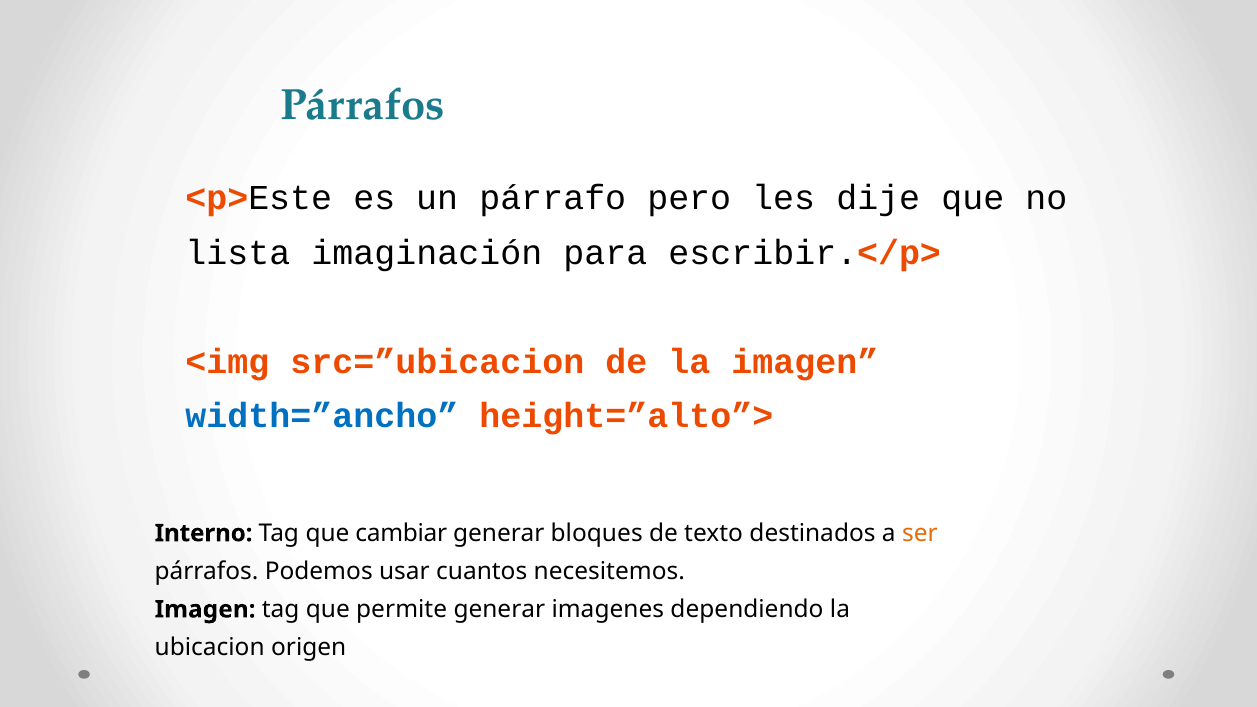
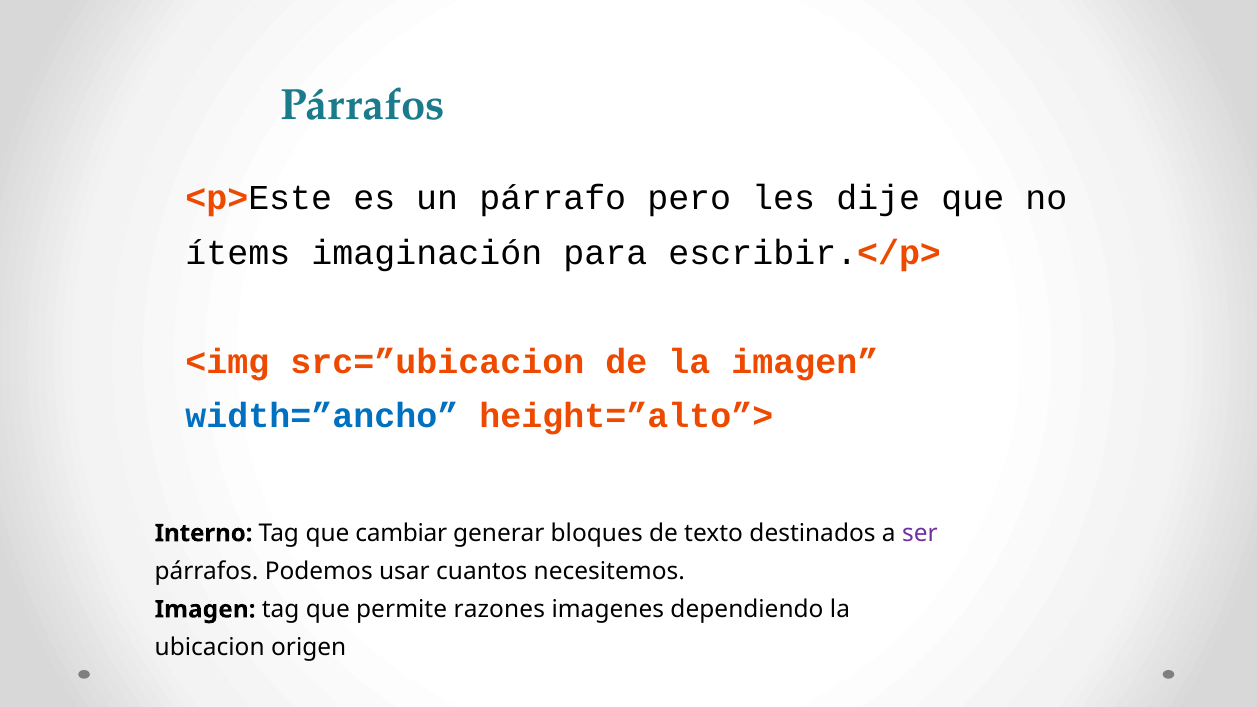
lista: lista -> ítems
ser colour: orange -> purple
permite generar: generar -> razones
